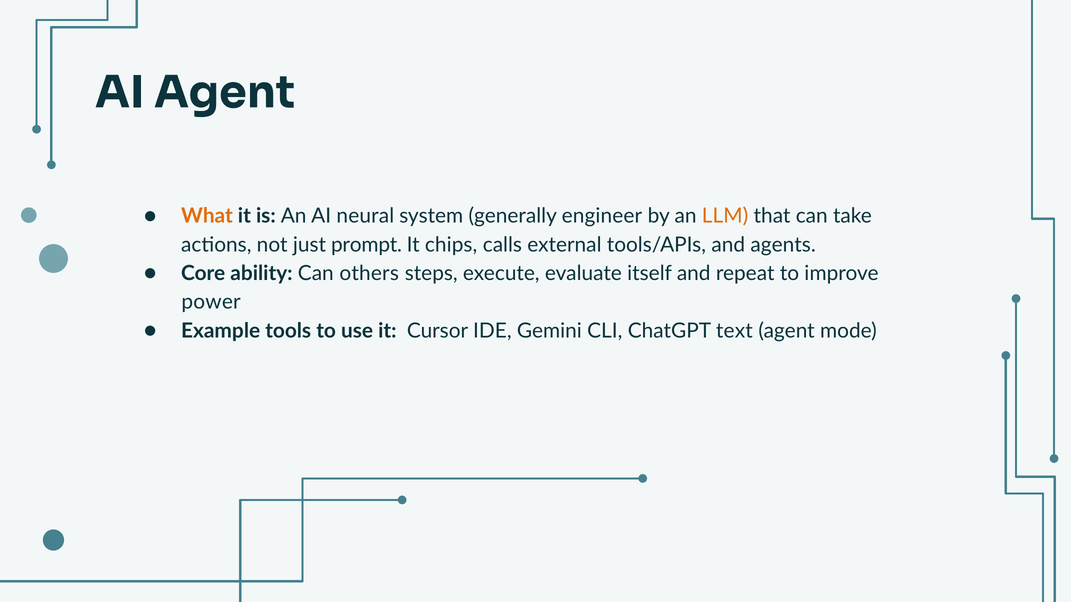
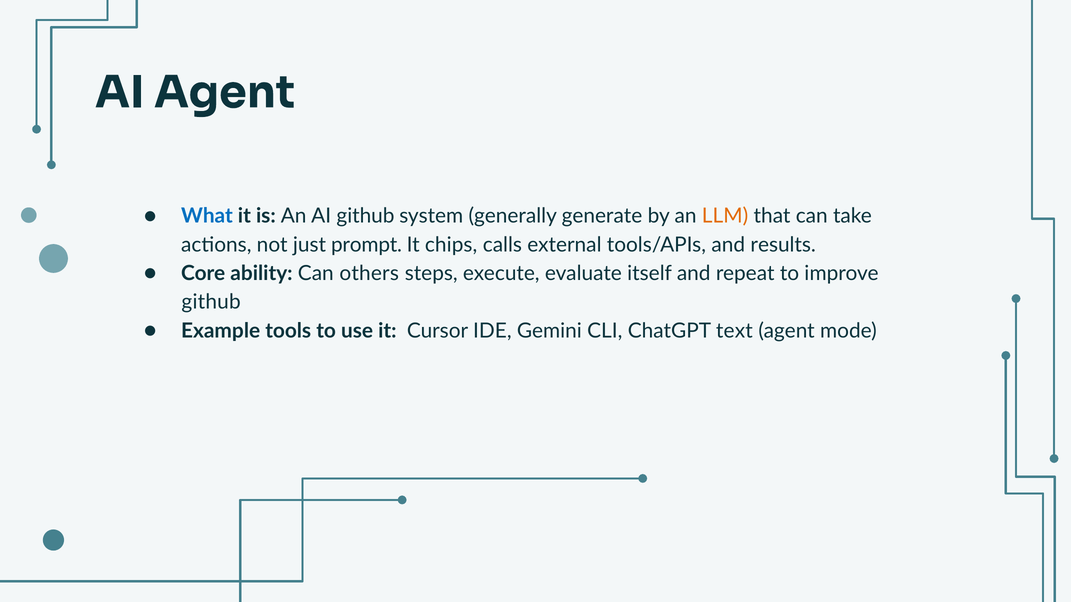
What colour: orange -> blue
AI neural: neural -> github
engineer: engineer -> generate
agents: agents -> results
power at (211, 302): power -> github
